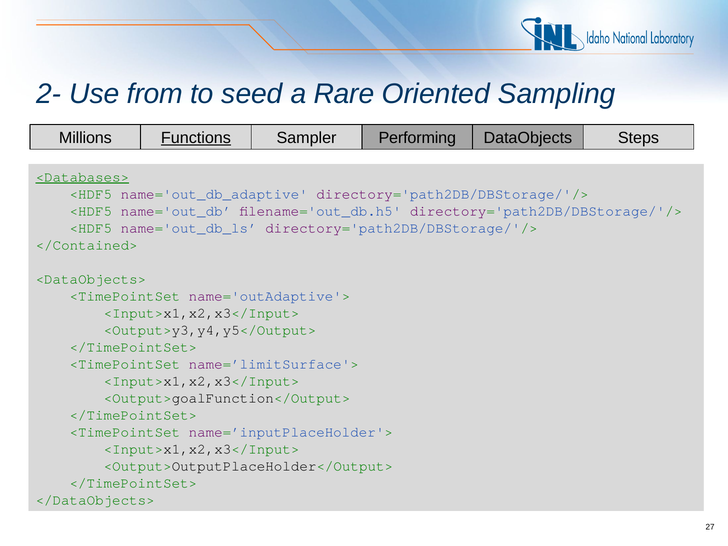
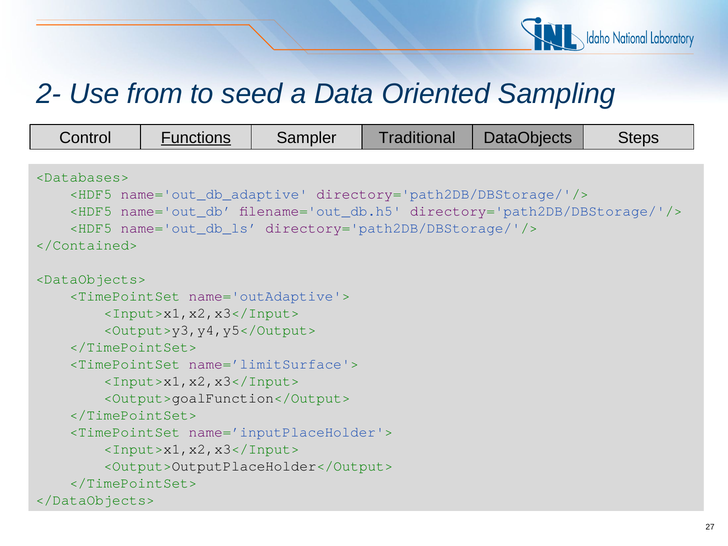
Rare: Rare -> Data
Performing: Performing -> Traditional
Millions: Millions -> Control
<Databases> underline: present -> none
